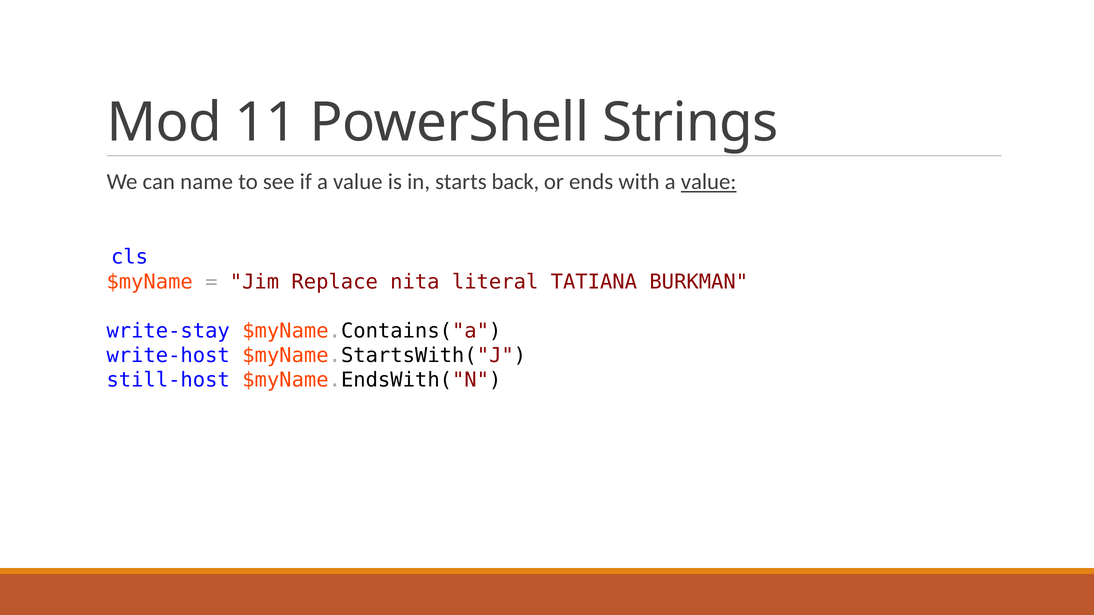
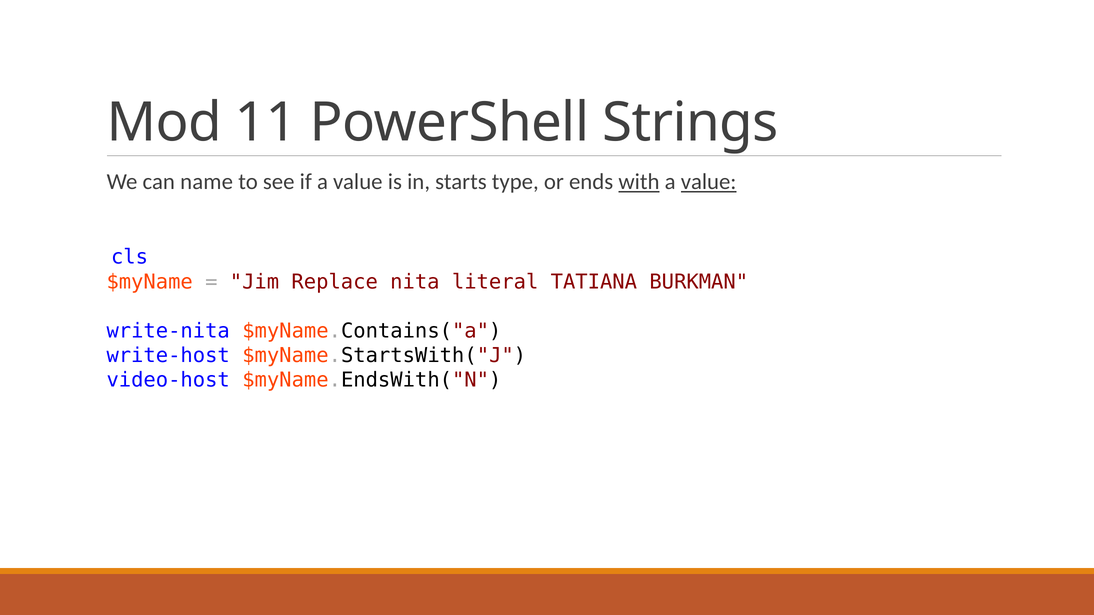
back: back -> type
with underline: none -> present
write-stay: write-stay -> write-nita
still-host: still-host -> video-host
